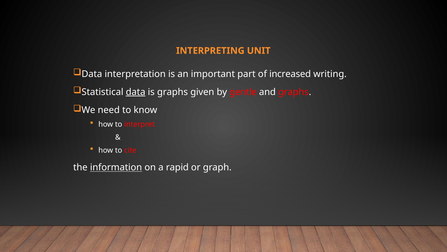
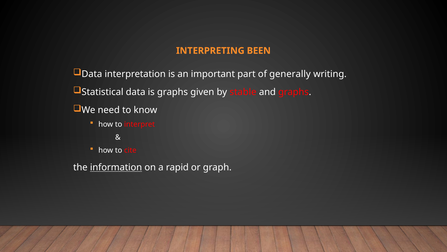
UNIT: UNIT -> BEEN
increased: increased -> generally
data at (136, 92) underline: present -> none
gentle: gentle -> stable
